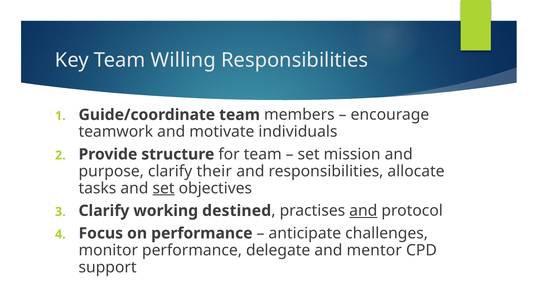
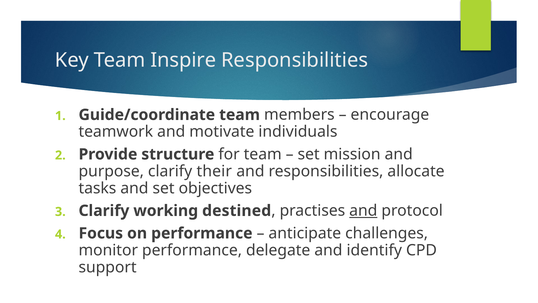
Willing: Willing -> Inspire
set at (164, 188) underline: present -> none
mentor: mentor -> identify
